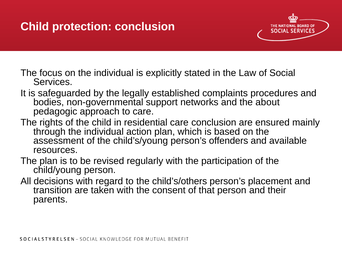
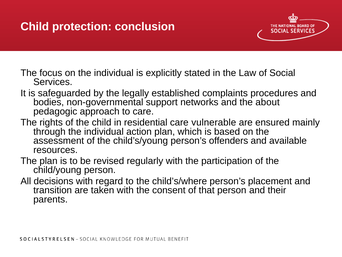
care conclusion: conclusion -> vulnerable
child’s/others: child’s/others -> child’s/where
